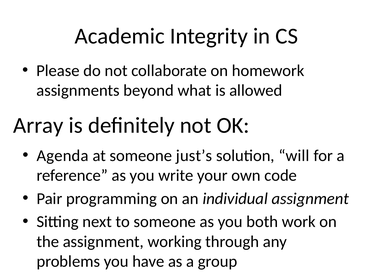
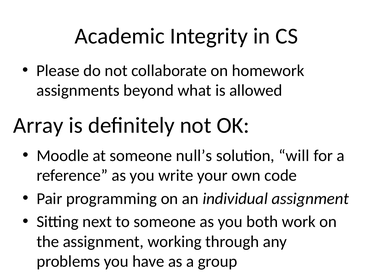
Agenda: Agenda -> Moodle
just’s: just’s -> null’s
